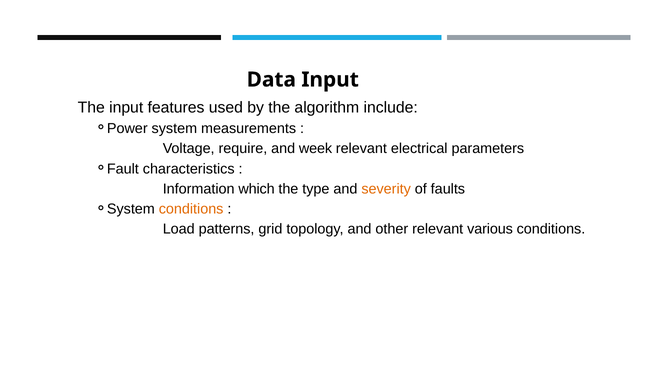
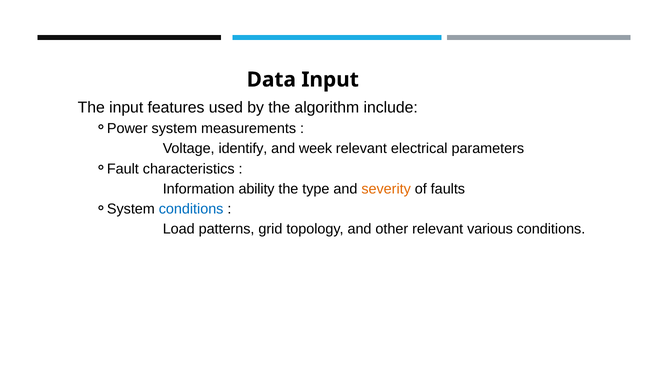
require: require -> identify
which: which -> ability
conditions at (191, 209) colour: orange -> blue
